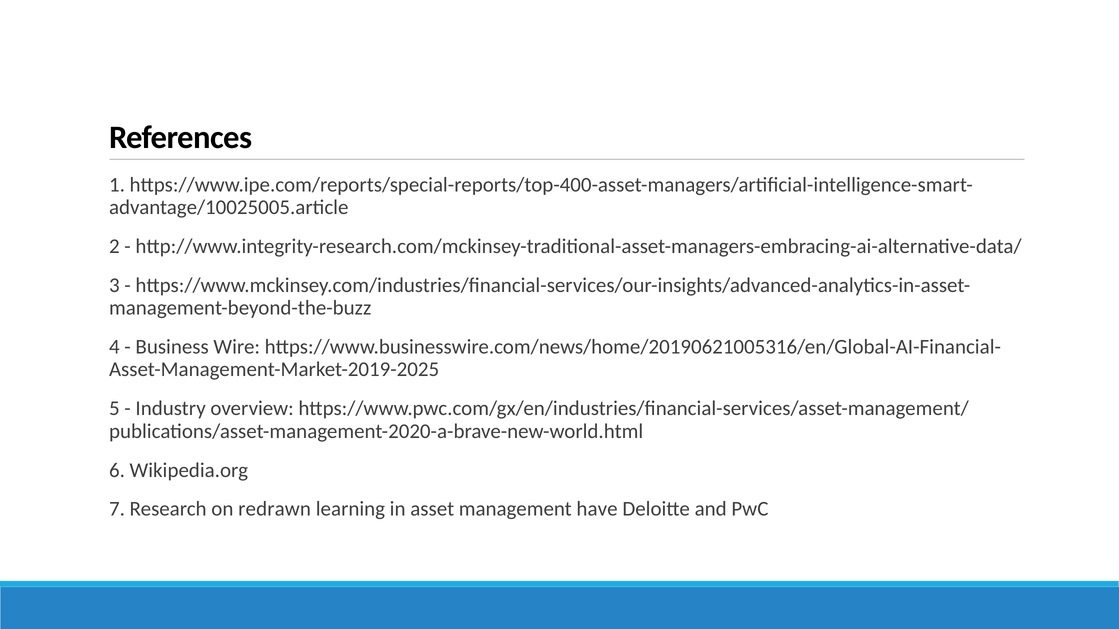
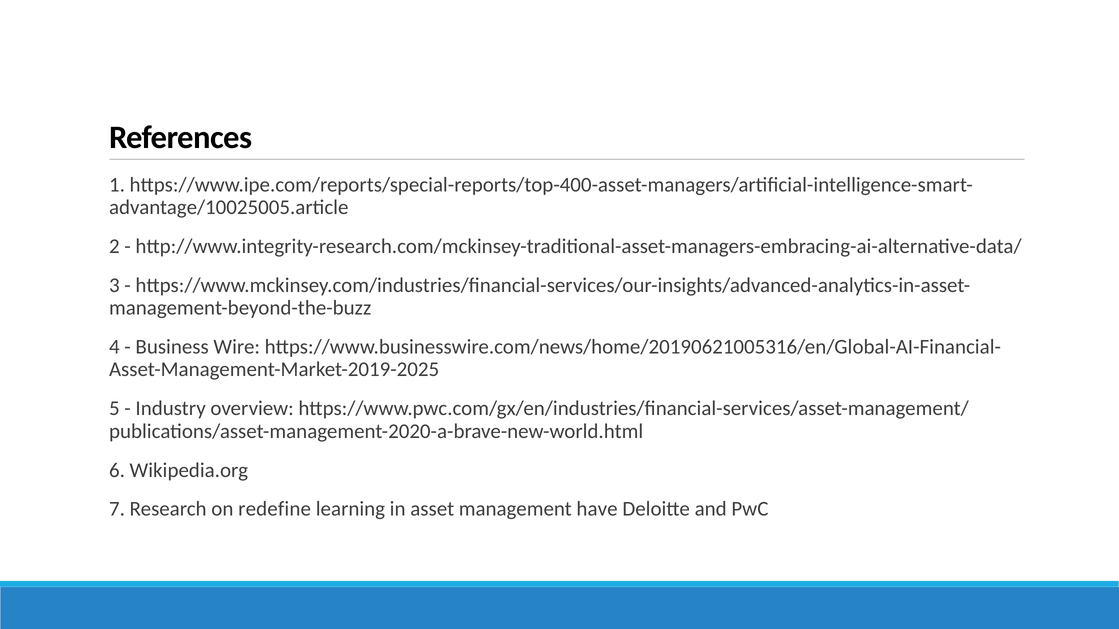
redrawn: redrawn -> redefine
